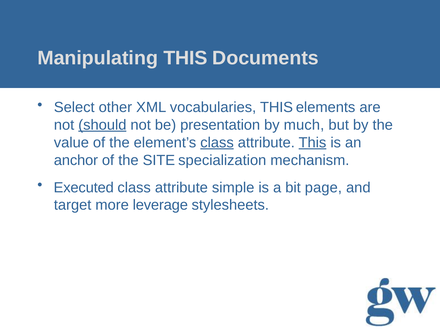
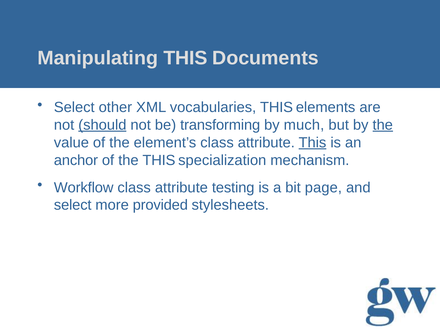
presentation: presentation -> transforming
the at (383, 125) underline: none -> present
class at (217, 143) underline: present -> none
the SITE: SITE -> THIS
Executed: Executed -> Workflow
simple: simple -> testing
target at (73, 205): target -> select
leverage: leverage -> provided
